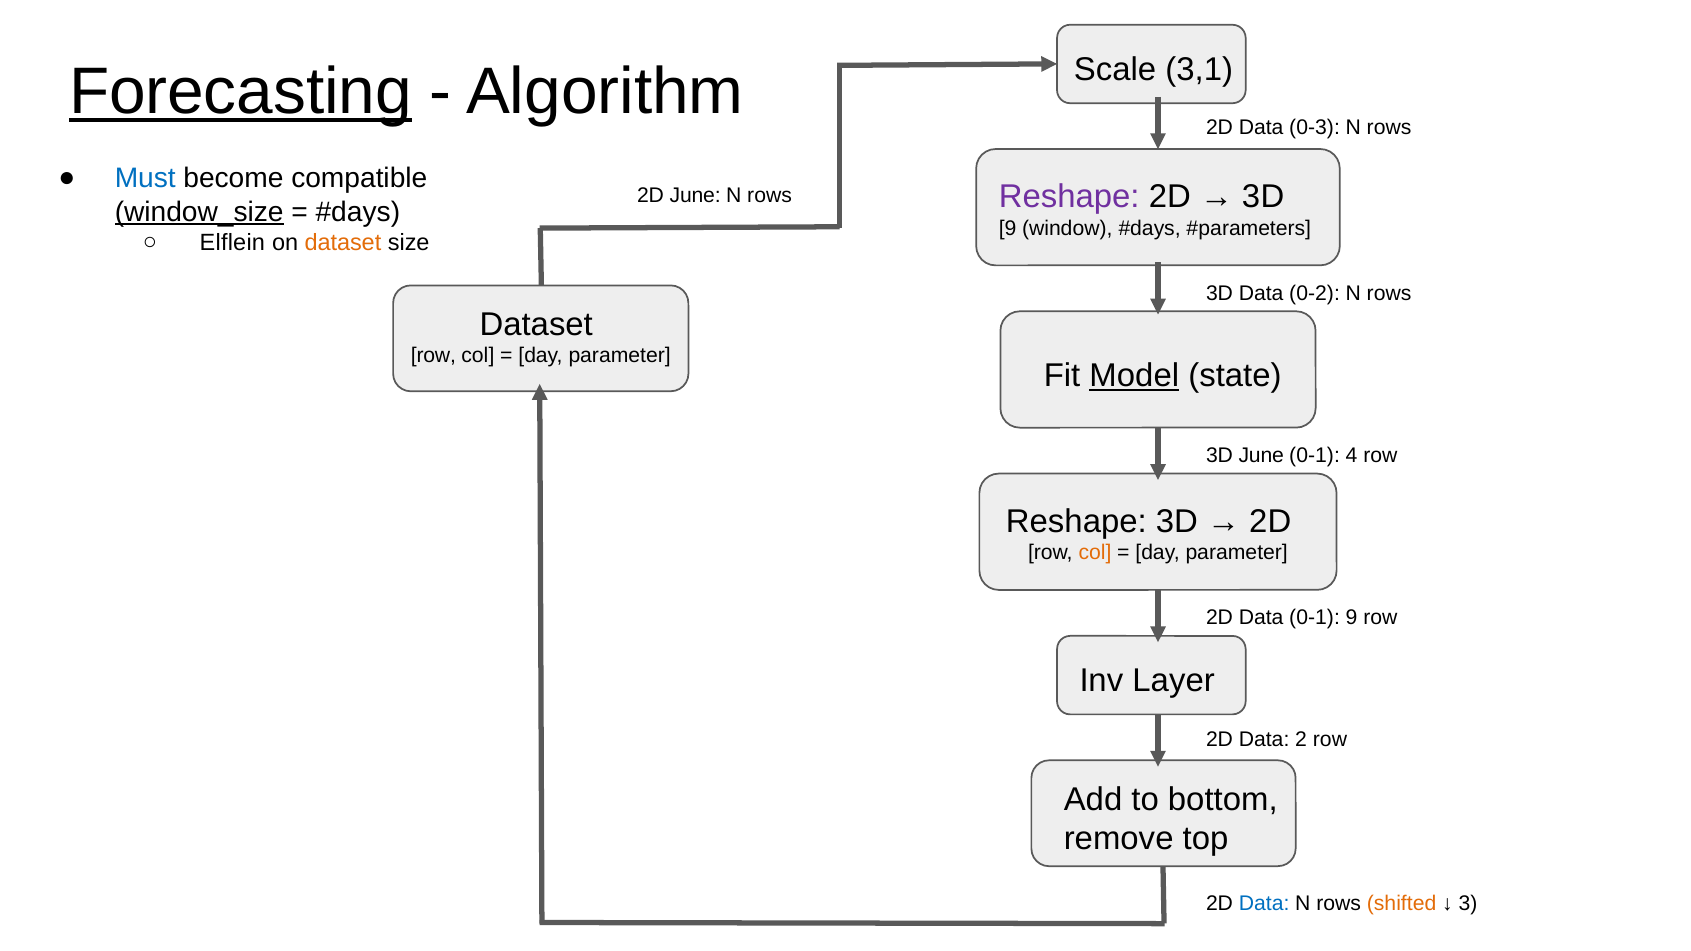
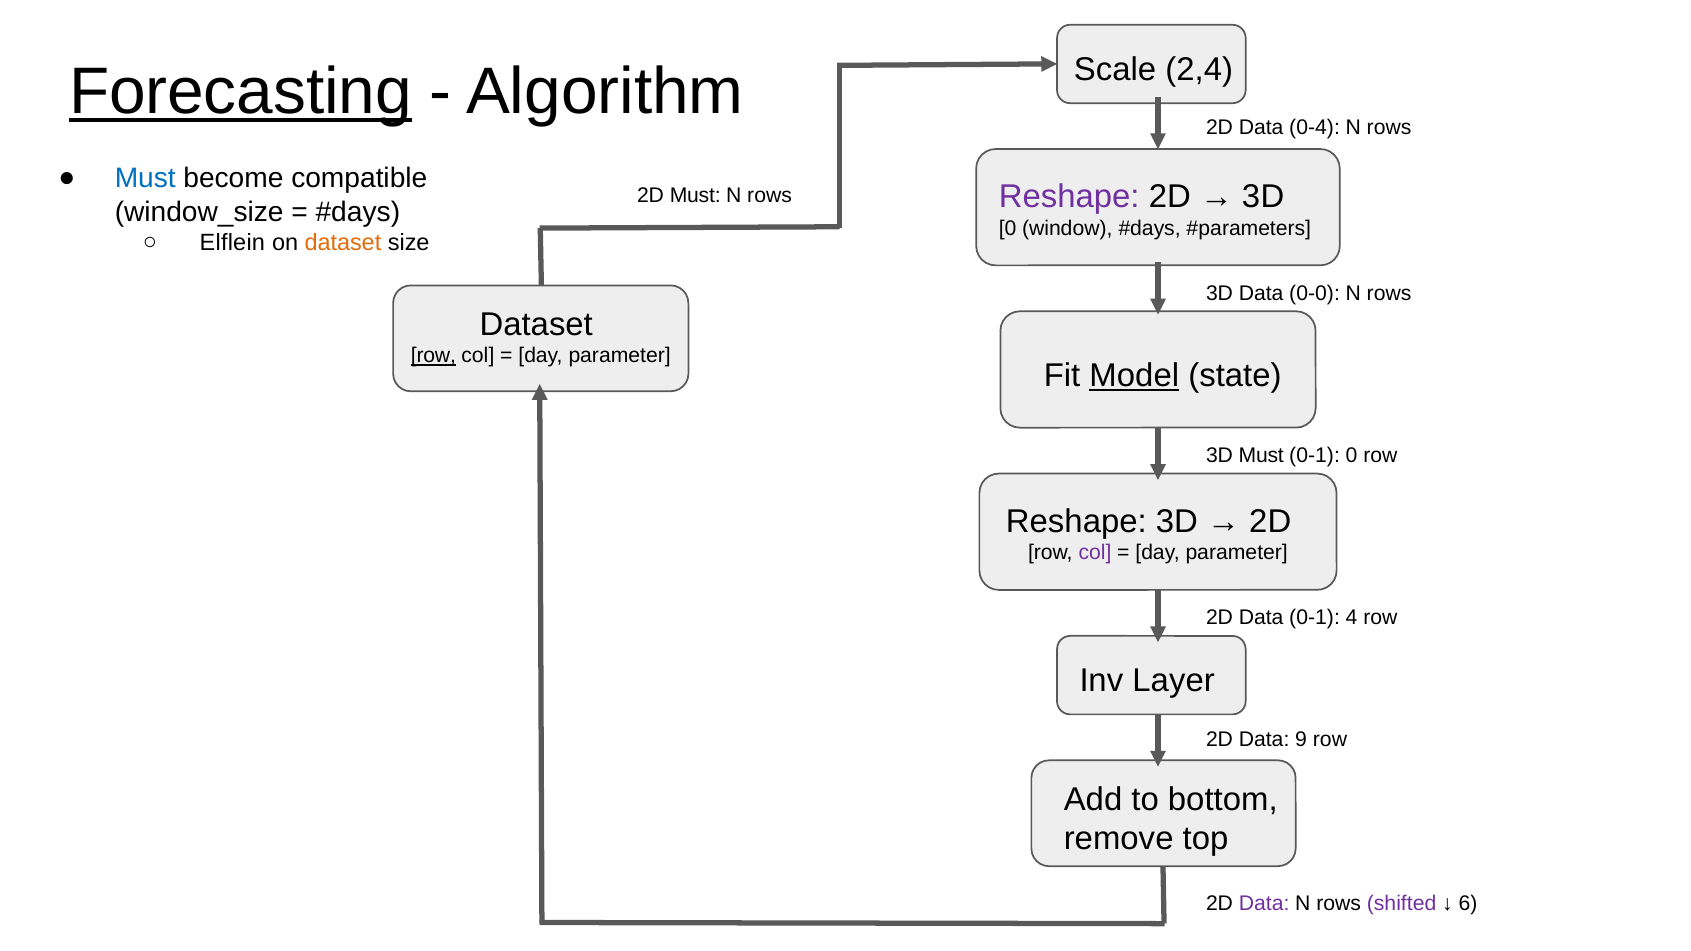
3,1: 3,1 -> 2,4
0-3: 0-3 -> 0-4
2D June: June -> Must
window_size underline: present -> none
9 at (1008, 228): 9 -> 0
0-2: 0-2 -> 0-0
row at (433, 356) underline: none -> present
3D June: June -> Must
0-1 4: 4 -> 0
col at (1095, 553) colour: orange -> purple
0-1 9: 9 -> 4
2: 2 -> 9
Data at (1264, 903) colour: blue -> purple
shifted colour: orange -> purple
3: 3 -> 6
